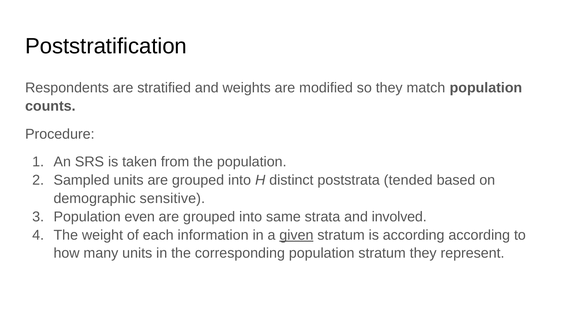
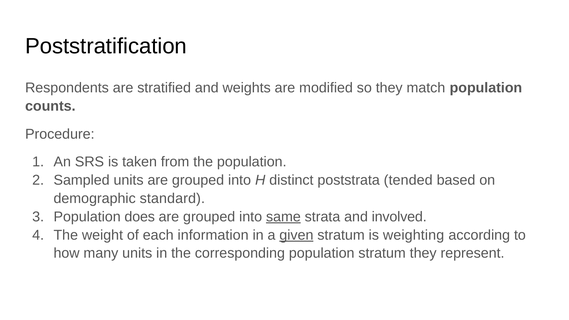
sensitive: sensitive -> standard
even: even -> does
same underline: none -> present
is according: according -> weighting
